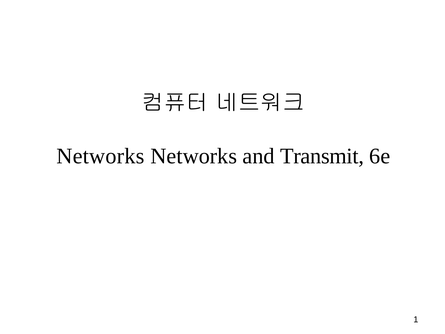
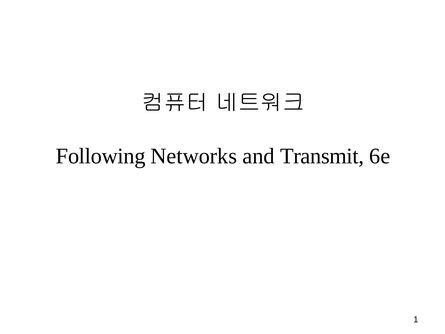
Networks at (100, 156): Networks -> Following
